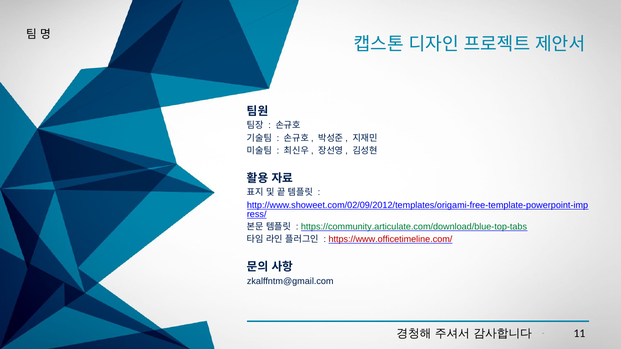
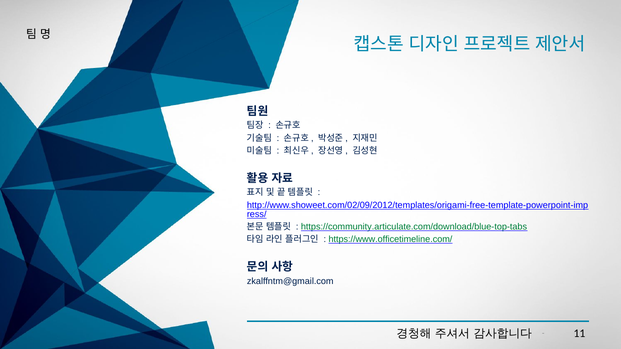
https://www.officetimeline.com/ colour: red -> green
